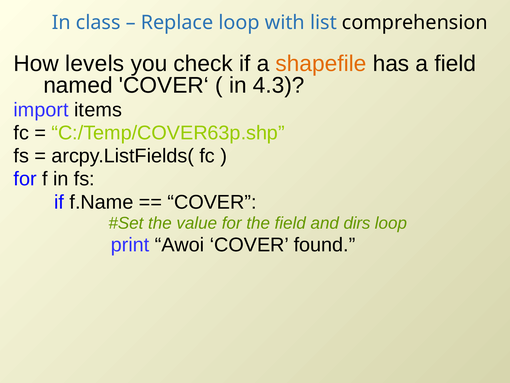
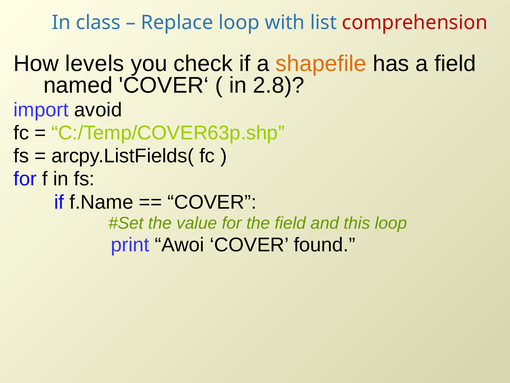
comprehension colour: black -> red
4.3: 4.3 -> 2.8
items: items -> avoid
dirs: dirs -> this
